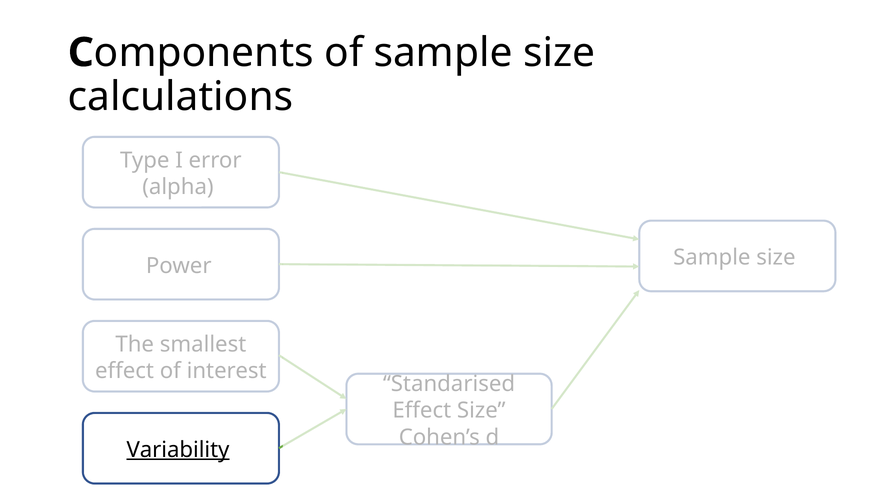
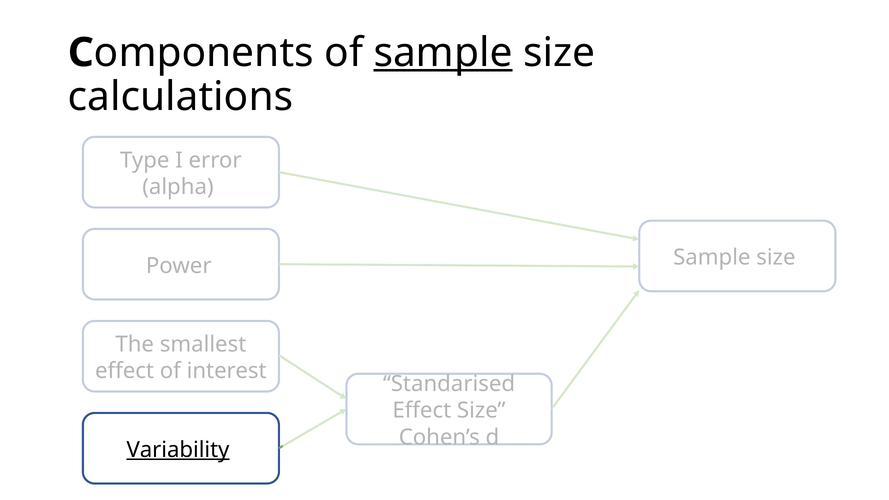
sample at (443, 53) underline: none -> present
